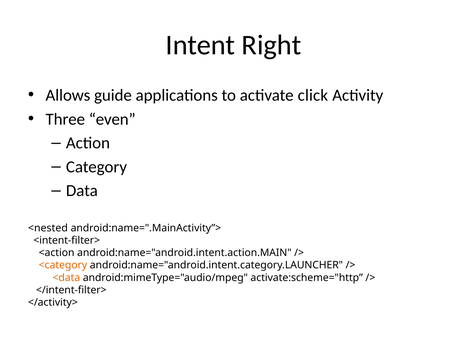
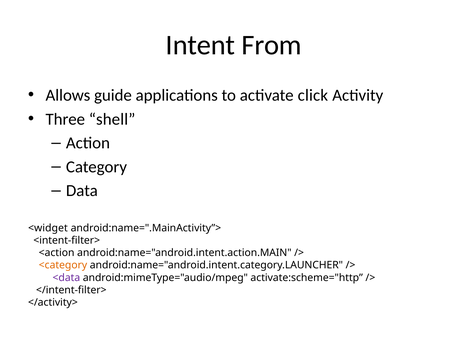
Right: Right -> From
even: even -> shell
<nested: <nested -> <widget
<data colour: orange -> purple
